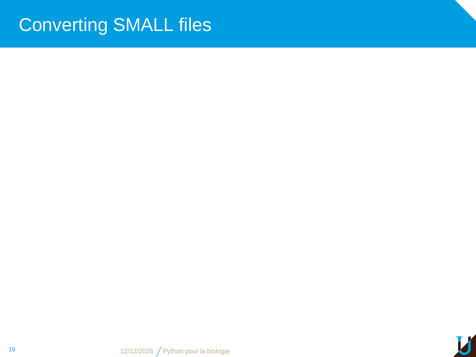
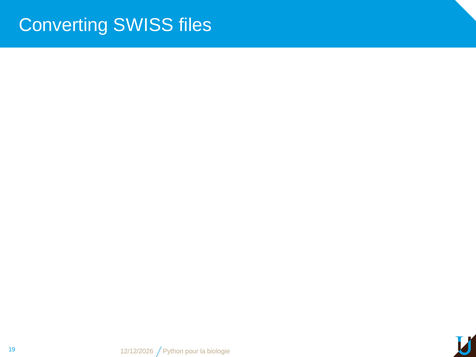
SMALL: SMALL -> SWISS
